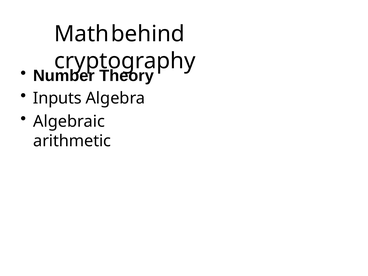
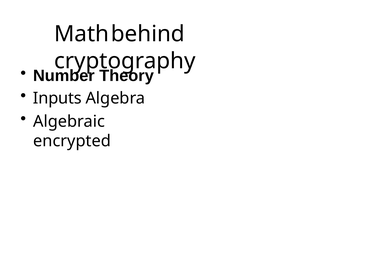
arithmetic: arithmetic -> encrypted
